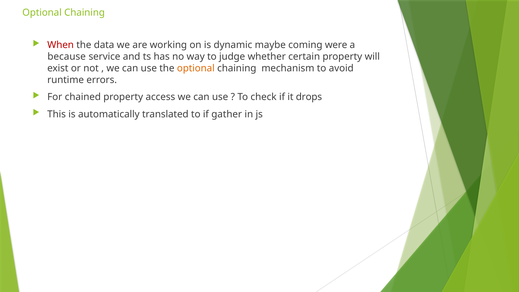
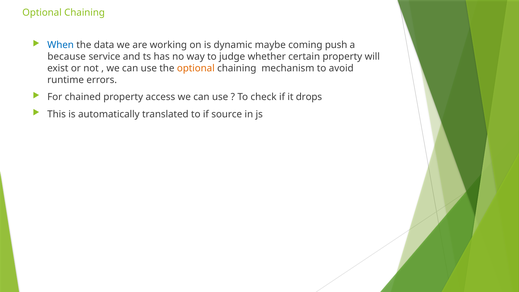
When colour: red -> blue
were: were -> push
gather: gather -> source
